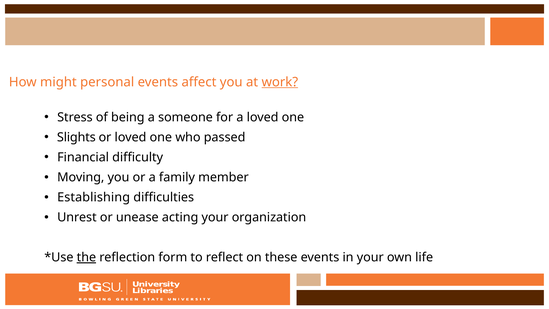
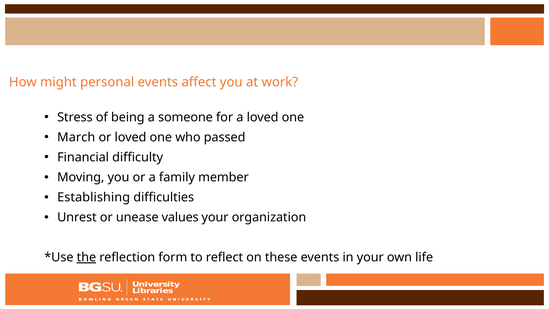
work underline: present -> none
Slights: Slights -> March
acting: acting -> values
